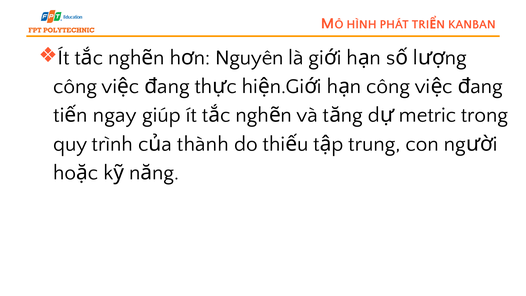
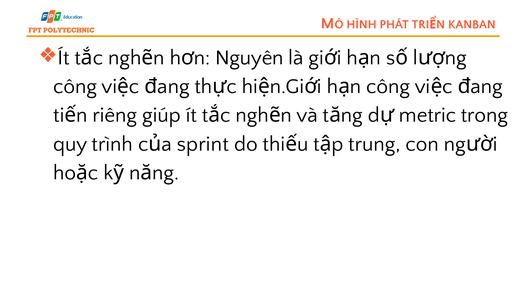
ngay: ngay -> riêng
thành: thành -> sprint
